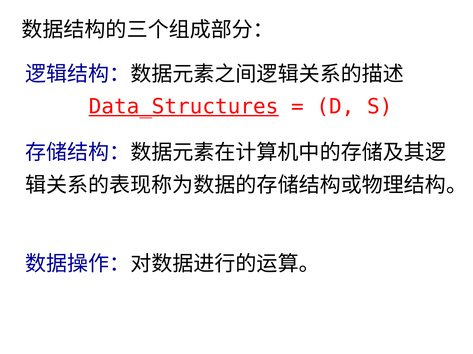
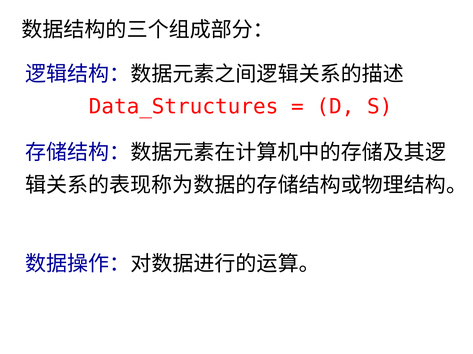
Data_Structures underline: present -> none
